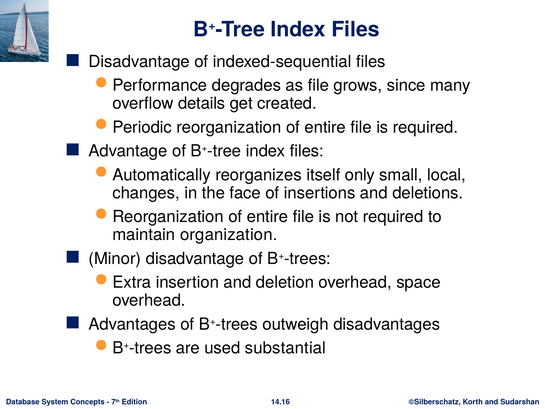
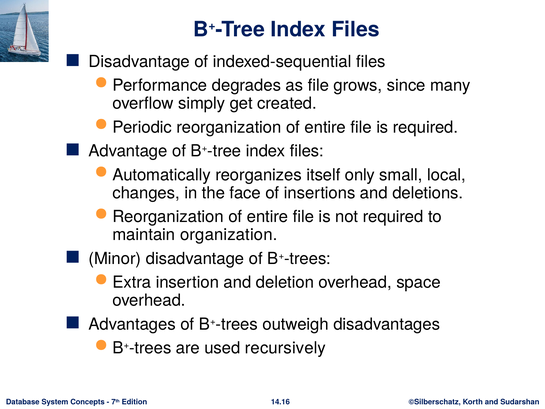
details: details -> simply
substantial: substantial -> recursively
